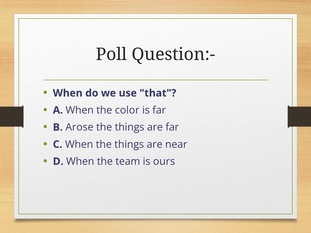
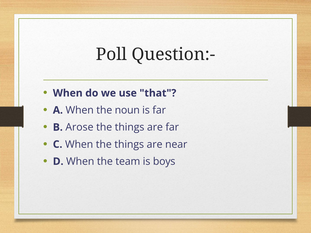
color: color -> noun
ours: ours -> boys
